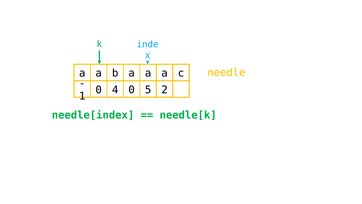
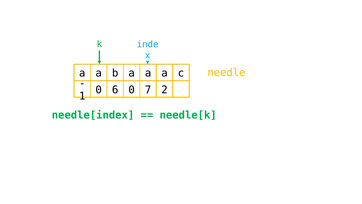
4: 4 -> 6
5: 5 -> 7
